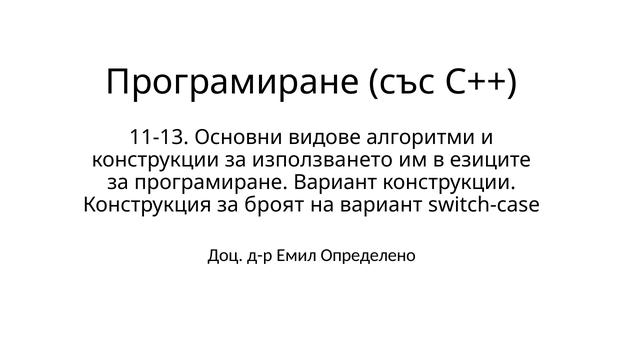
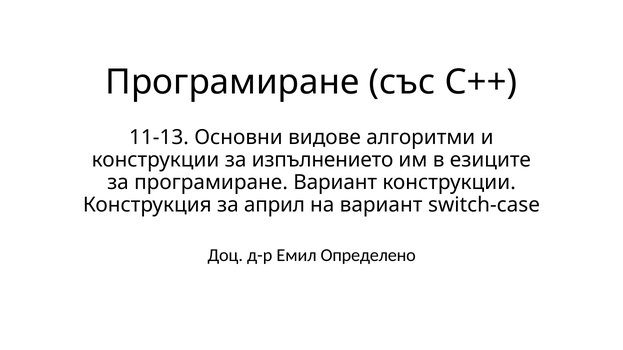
използването: използването -> изпълнението
броят: броят -> април
